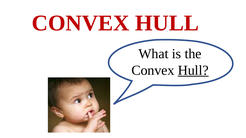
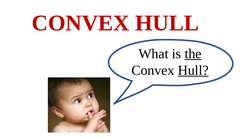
the underline: none -> present
